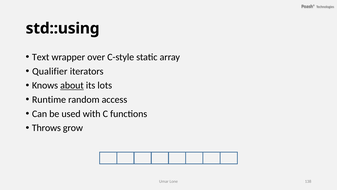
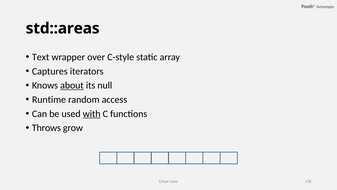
std::using: std::using -> std::areas
Qualifier: Qualifier -> Captures
lots: lots -> null
with underline: none -> present
